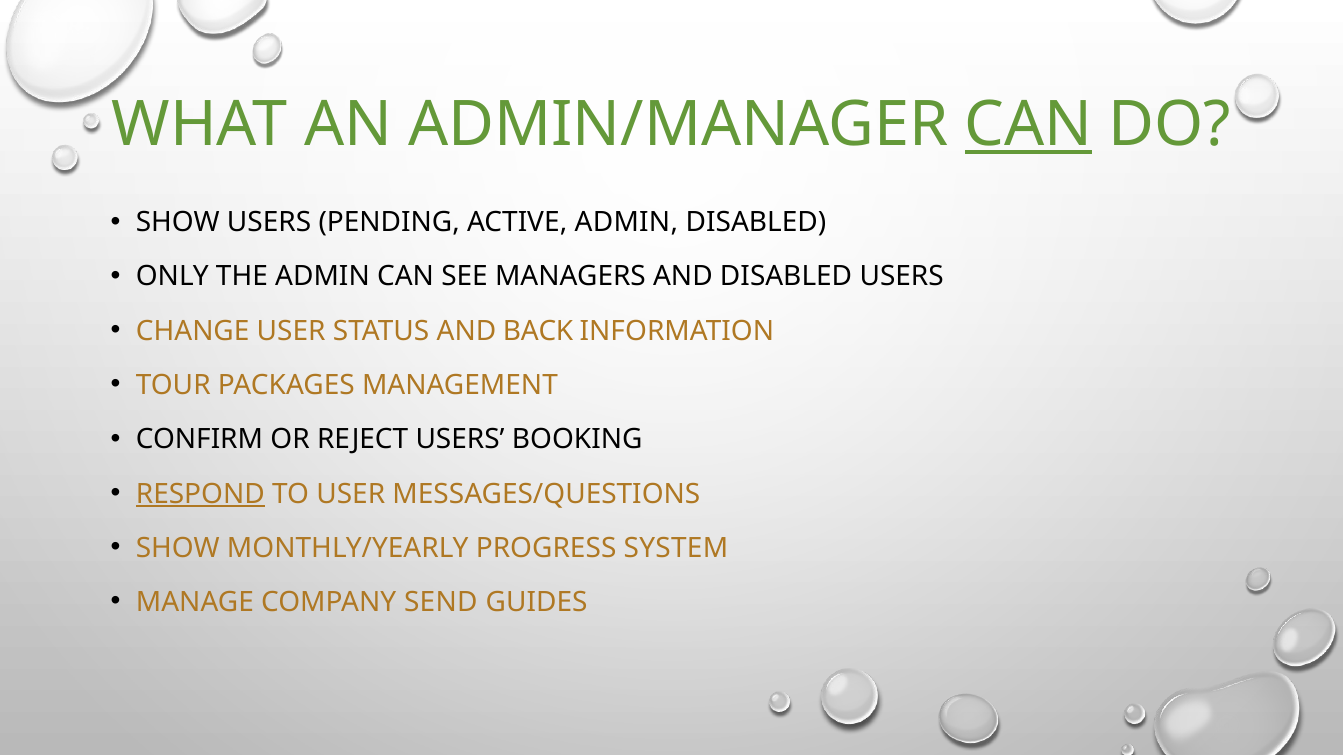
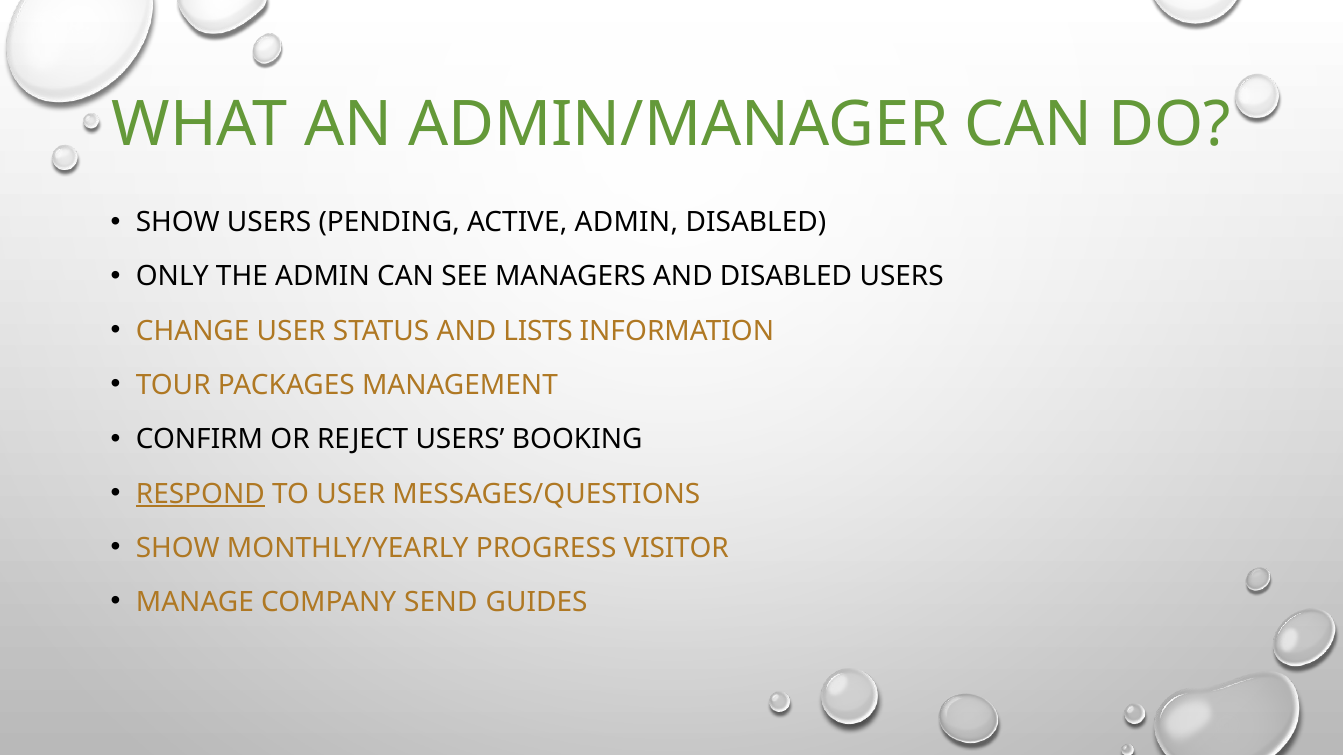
CAN at (1029, 125) underline: present -> none
BACK: BACK -> LISTS
SYSTEM: SYSTEM -> VISITOR
